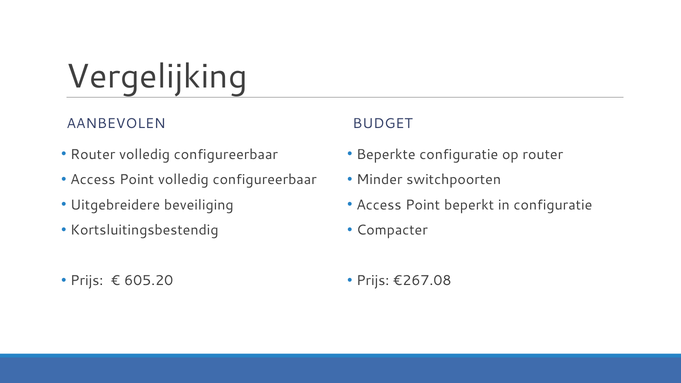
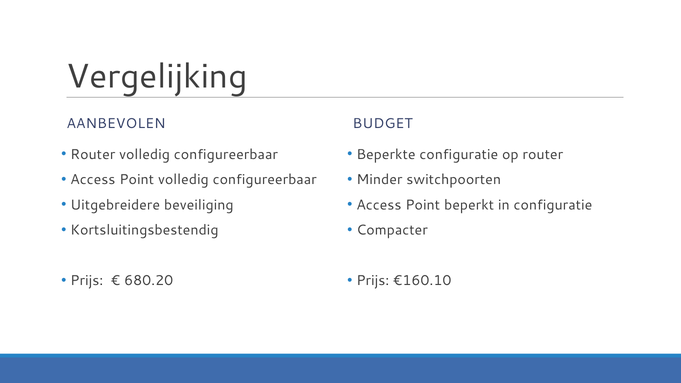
605.20: 605.20 -> 680.20
€267.08: €267.08 -> €160.10
